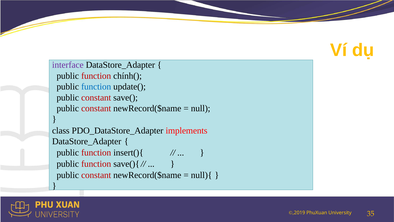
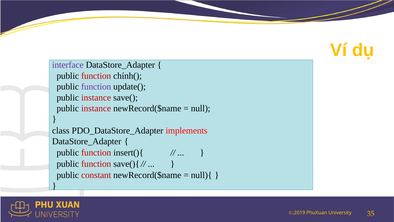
function at (96, 87) colour: blue -> purple
constant at (96, 97): constant -> instance
constant at (96, 108): constant -> instance
